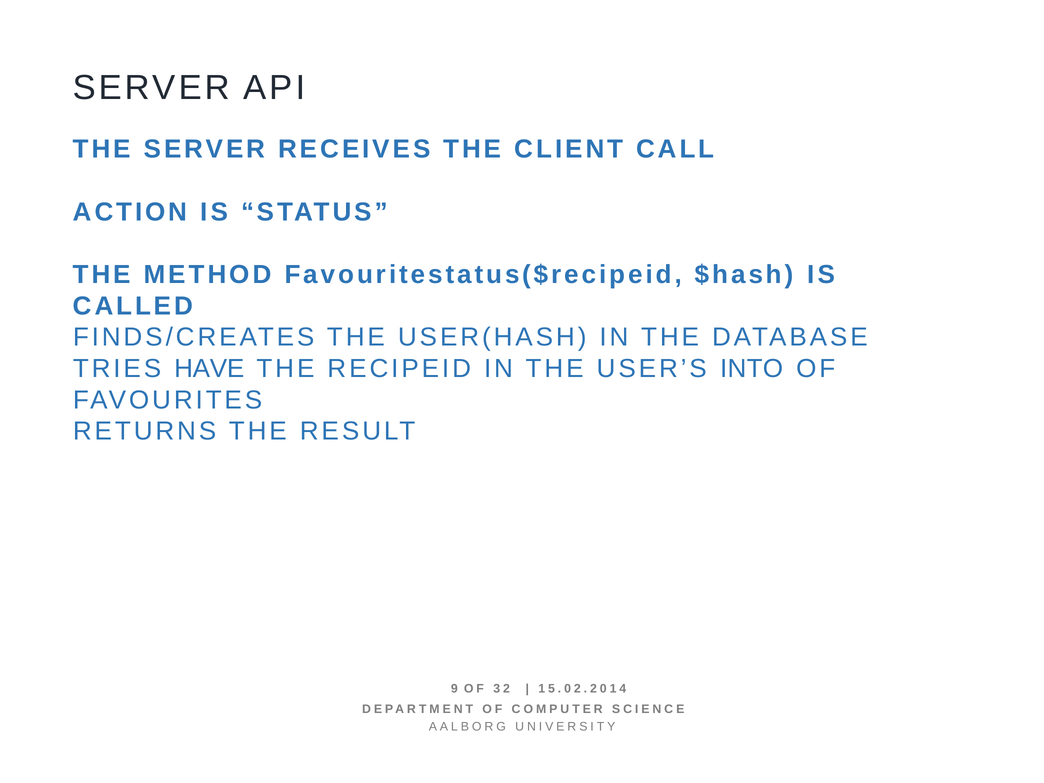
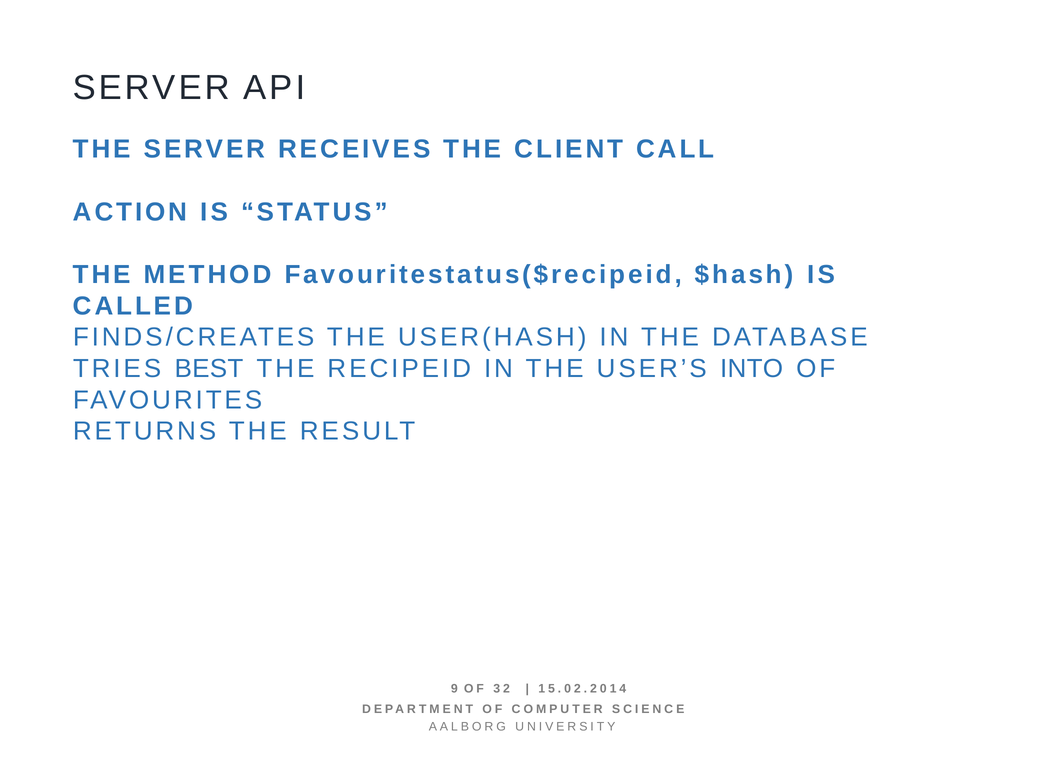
HAVE: HAVE -> BEST
